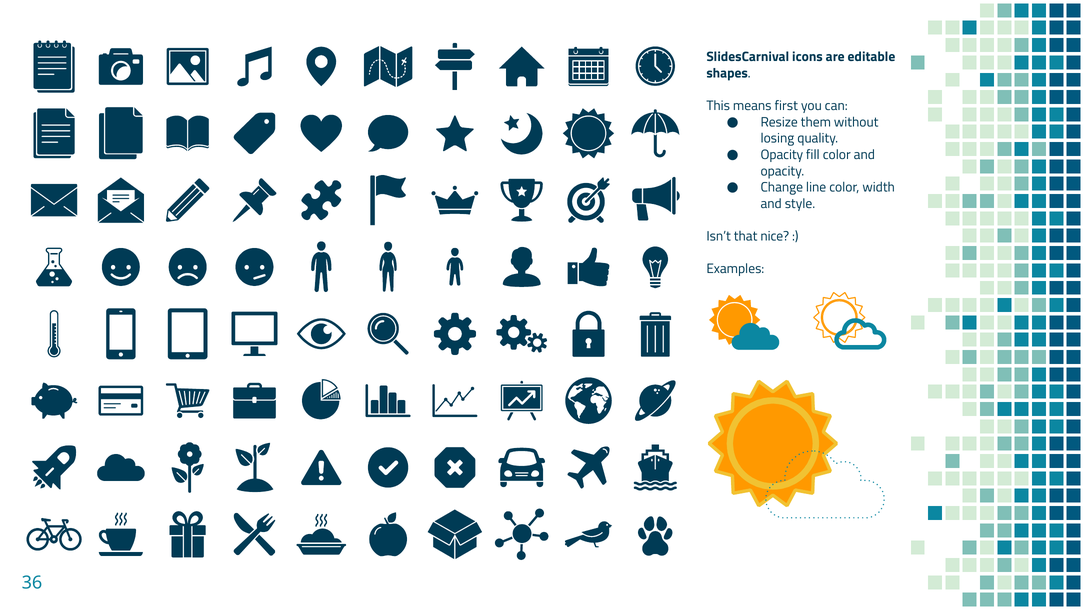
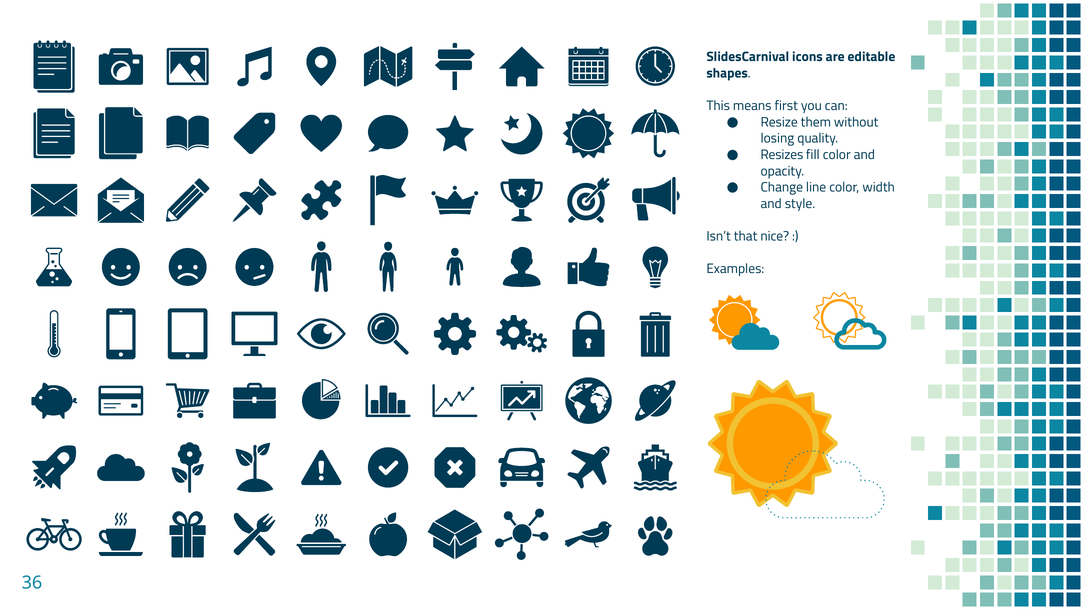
Opacity at (782, 155): Opacity -> Resizes
